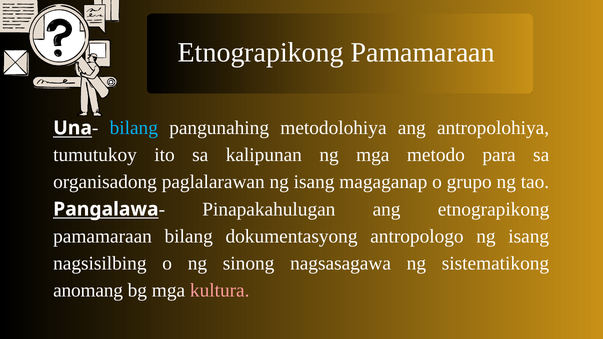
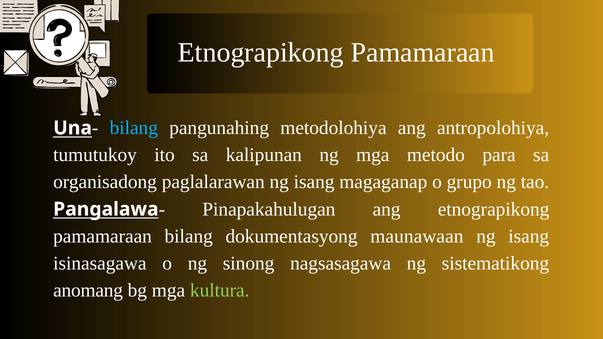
antropologo: antropologo -> maunawaan
nagsisilbing: nagsisilbing -> isinasagawa
kultura colour: pink -> light green
